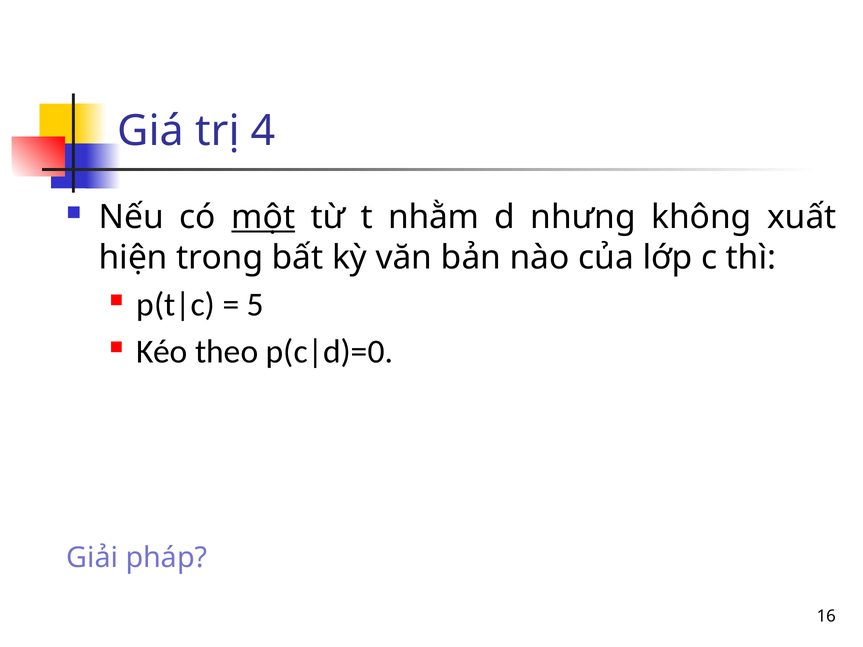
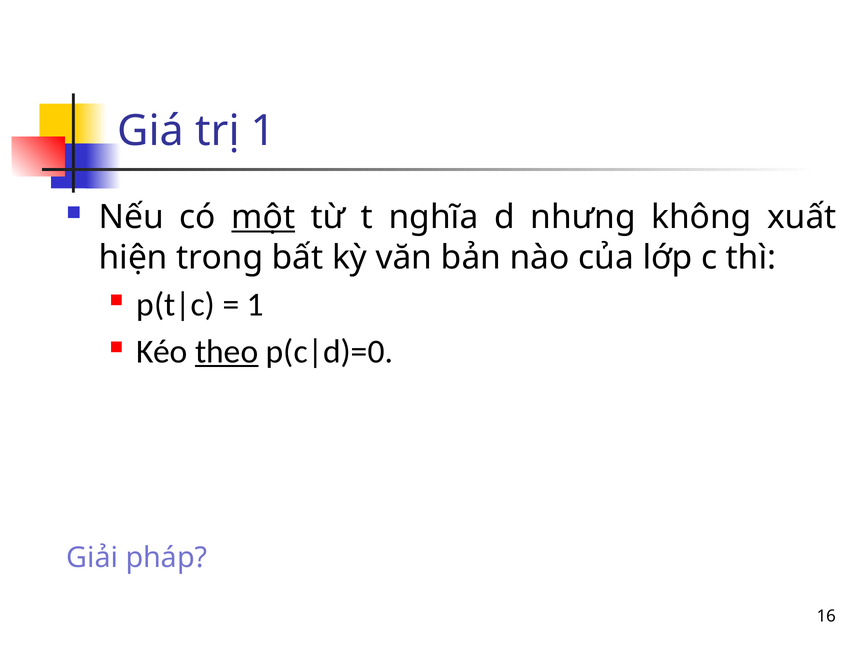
4 at (263, 131): 4 -> 1
nhằm: nhằm -> nghĩa
5 at (255, 305): 5 -> 1
theo underline: none -> present
